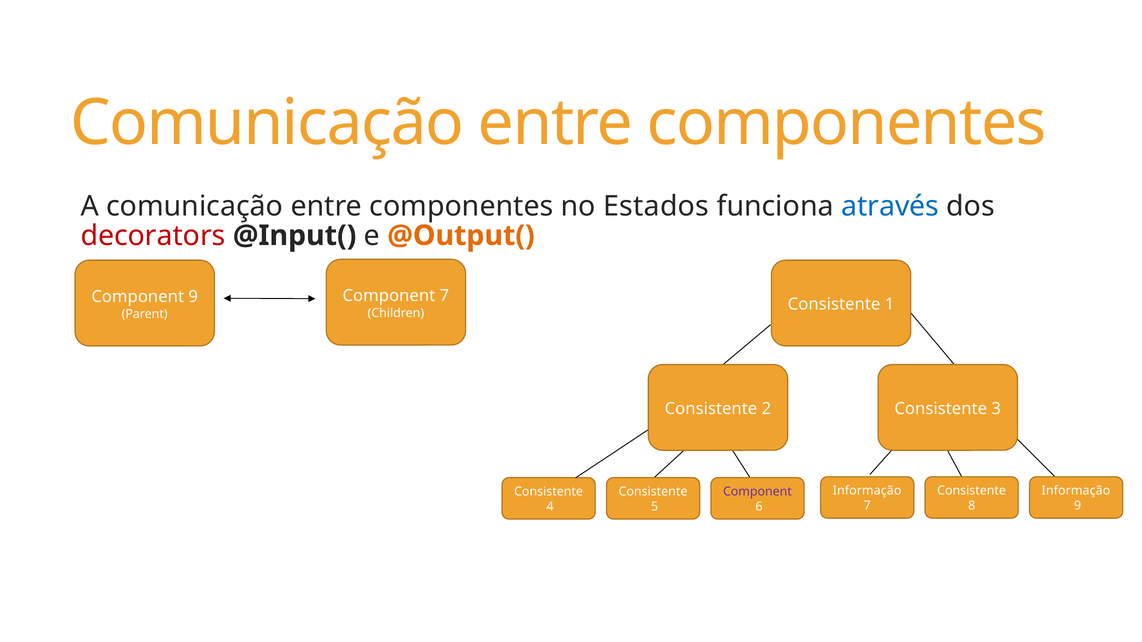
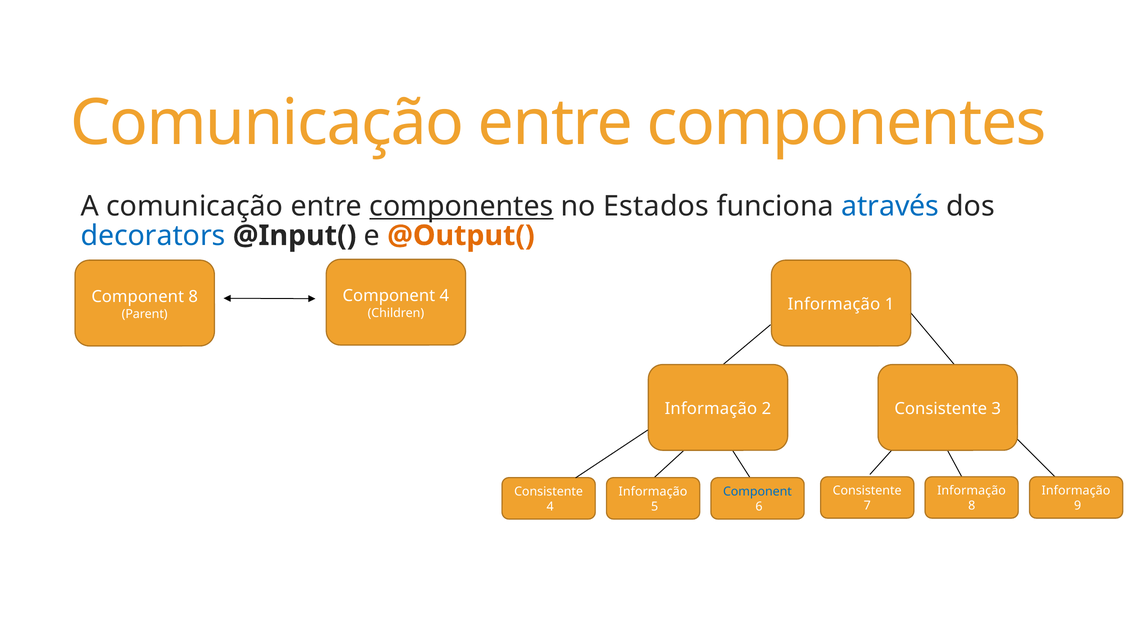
componentes at (461, 207) underline: none -> present
decorators colour: red -> blue
Component 7: 7 -> 4
Component 9: 9 -> 8
Children Consistente: Consistente -> Informação
Consistente at (711, 409): Consistente -> Informação
Informação at (867, 491): Informação -> Consistente
Consistente at (972, 491): Consistente -> Informação
Consistente at (653, 492): Consistente -> Informação
Component at (757, 492) colour: purple -> blue
